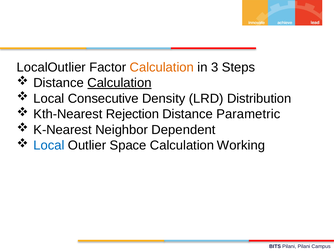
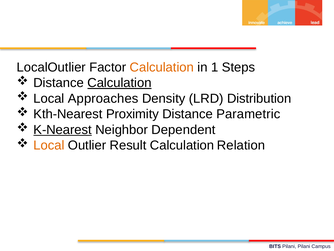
3: 3 -> 1
Consecutive: Consecutive -> Approaches
Rejection: Rejection -> Proximity
K-Nearest underline: none -> present
Local at (49, 145) colour: blue -> orange
Space: Space -> Result
Working: Working -> Relation
